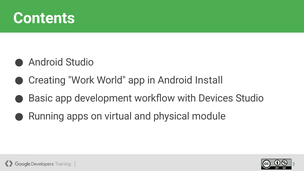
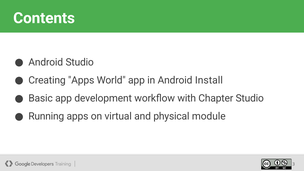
Creating Work: Work -> Apps
Devices: Devices -> Chapter
